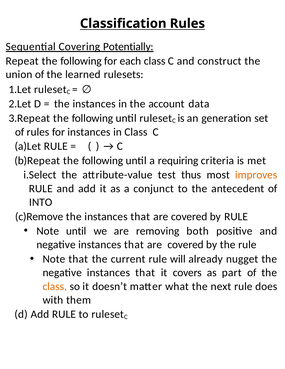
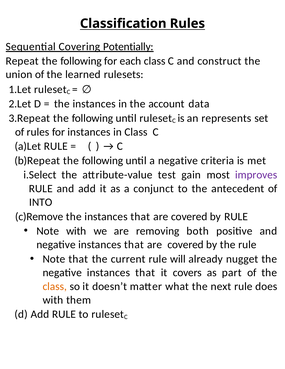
generation: generation -> represents
a requiring: requiring -> negative
thus: thus -> gain
improves colour: orange -> purple
Note until: until -> with
